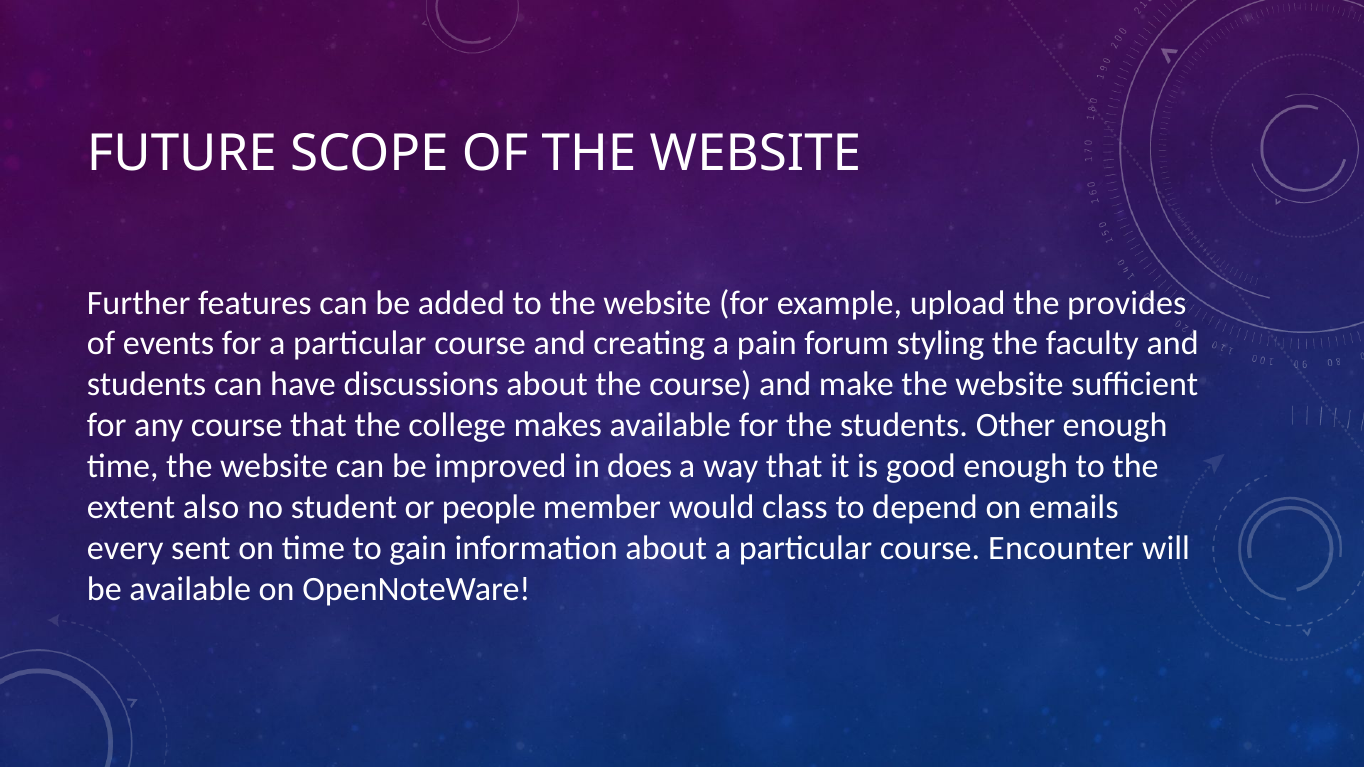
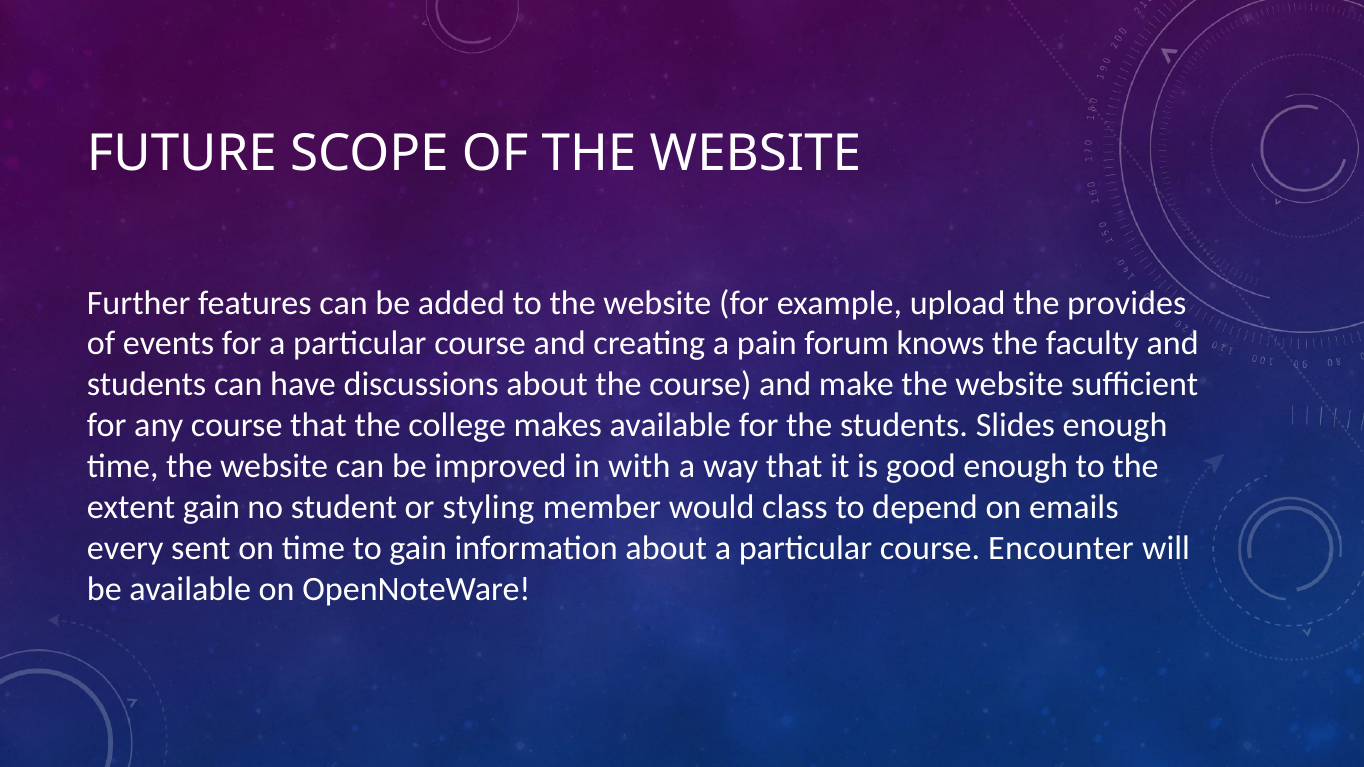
styling: styling -> knows
Other: Other -> Slides
does: does -> with
extent also: also -> gain
people: people -> styling
